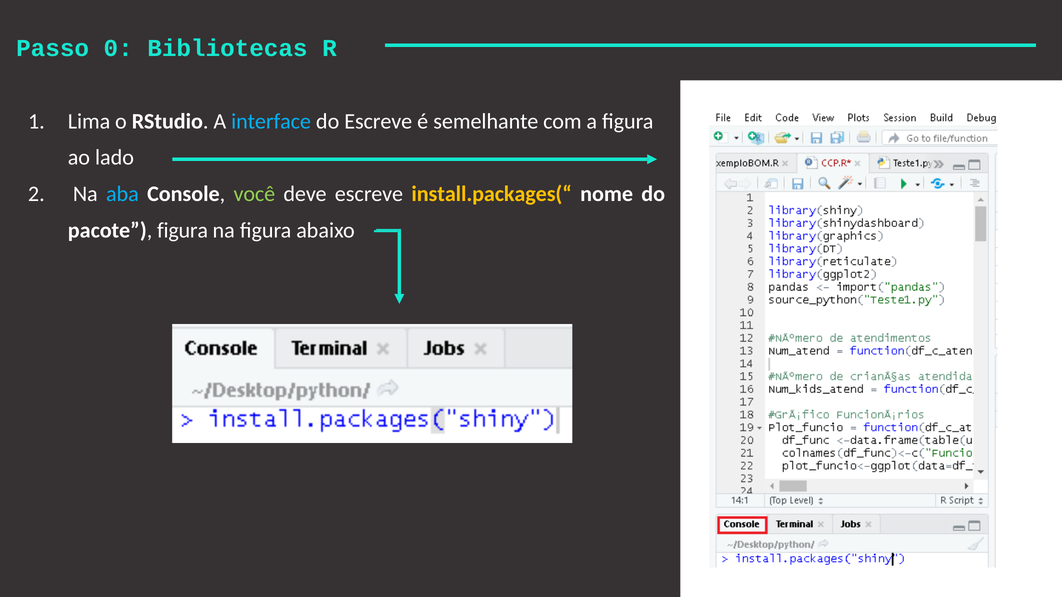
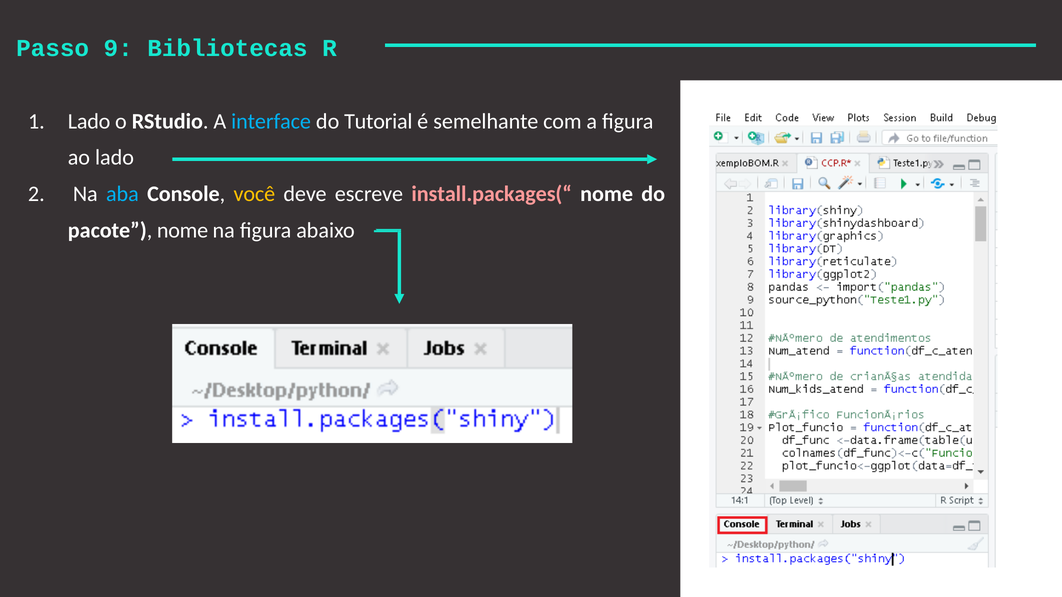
0: 0 -> 9
Lima at (89, 121): Lima -> Lado
do Escreve: Escreve -> Tutorial
você colour: light green -> yellow
install.packages(“ colour: yellow -> pink
pacote figura: figura -> nome
